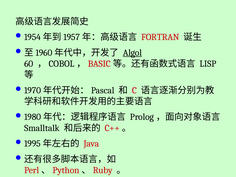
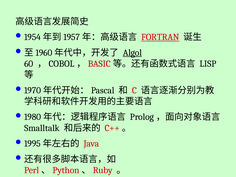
FORTRAN underline: none -> present
